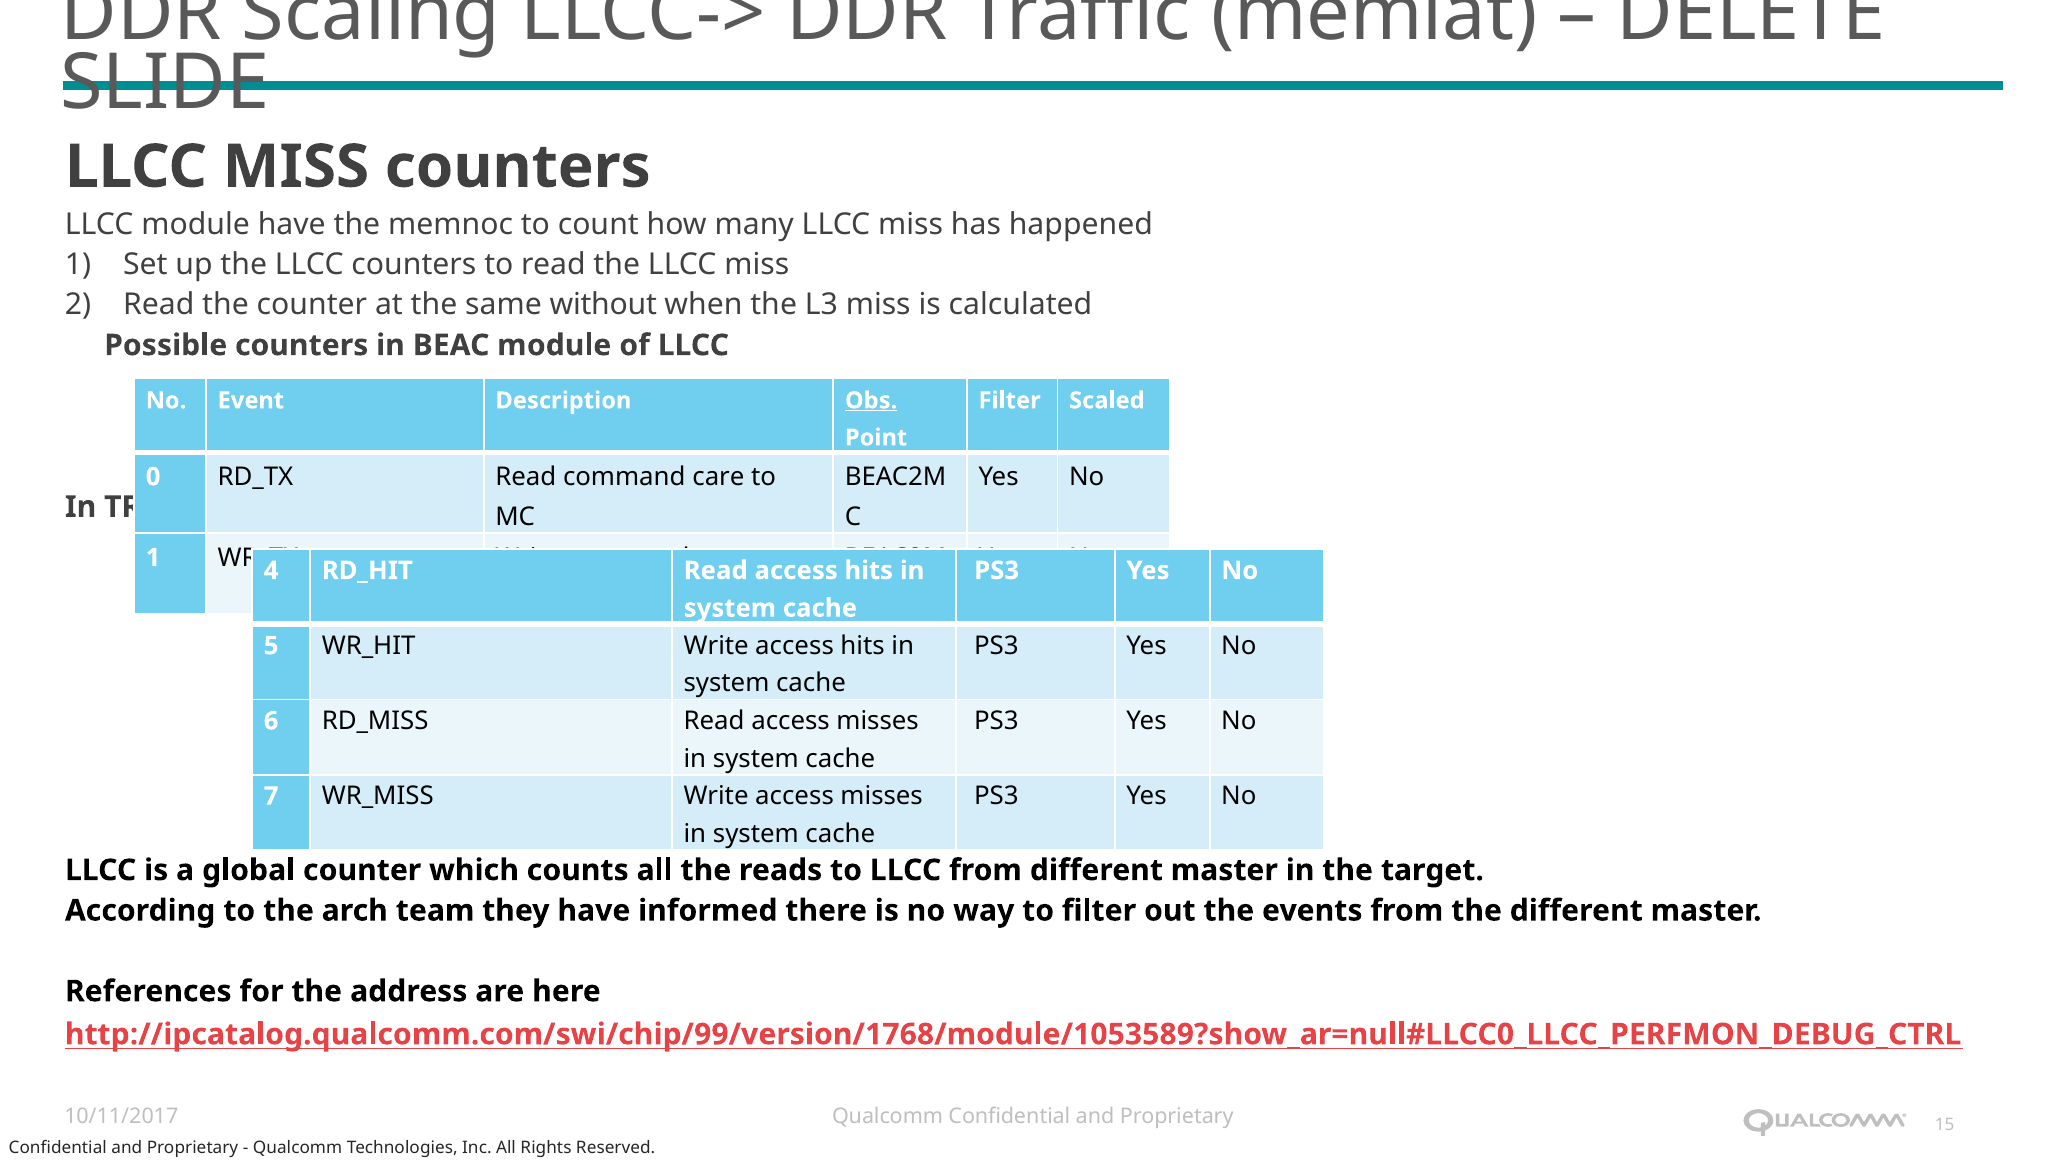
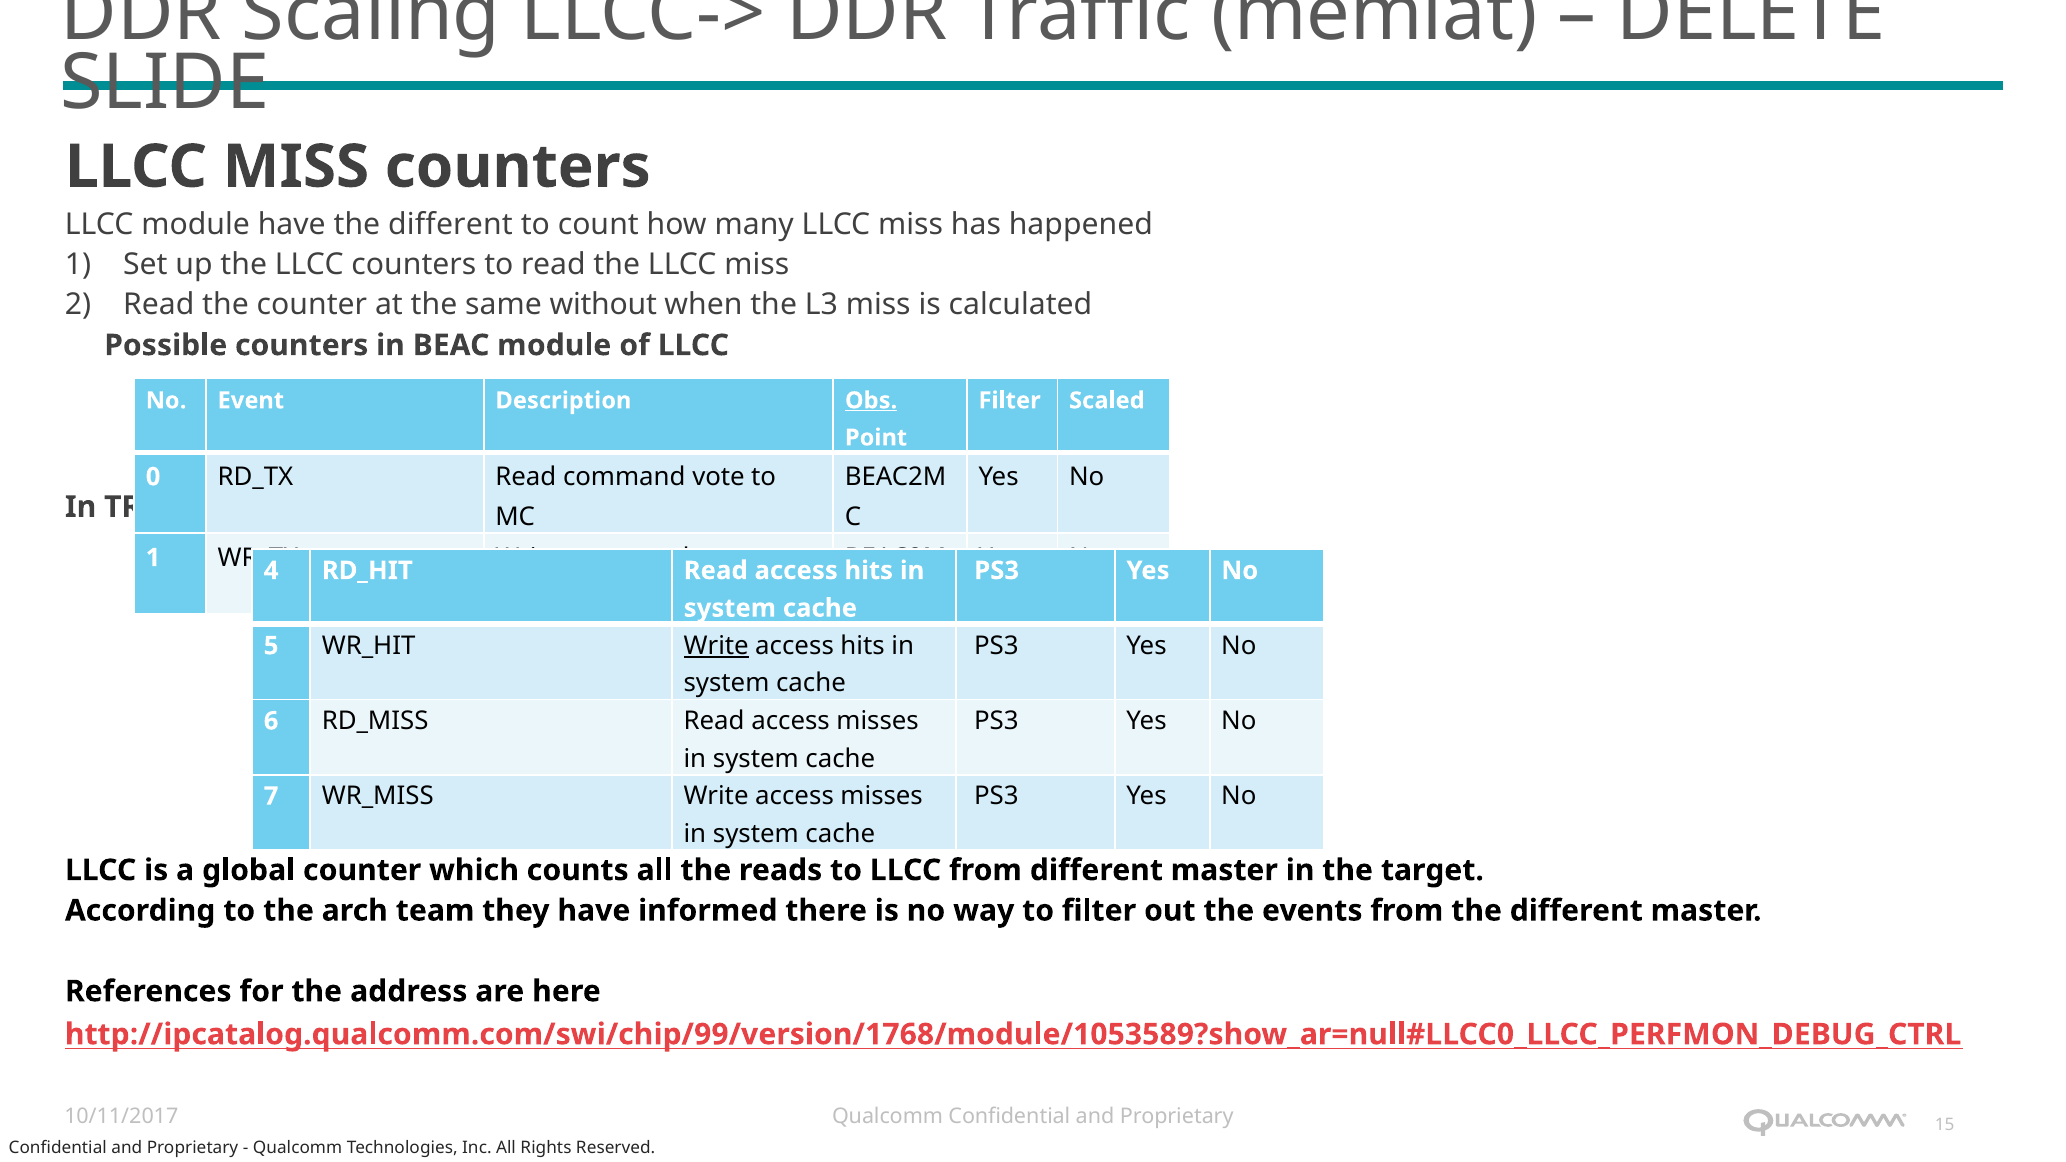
have the memnoc: memnoc -> different
care: care -> vote
Write at (716, 646) underline: none -> present
